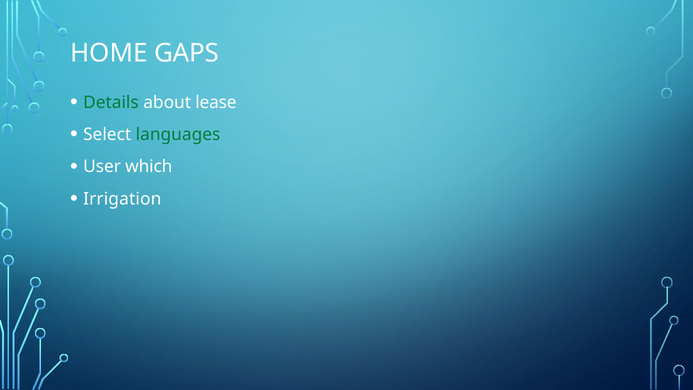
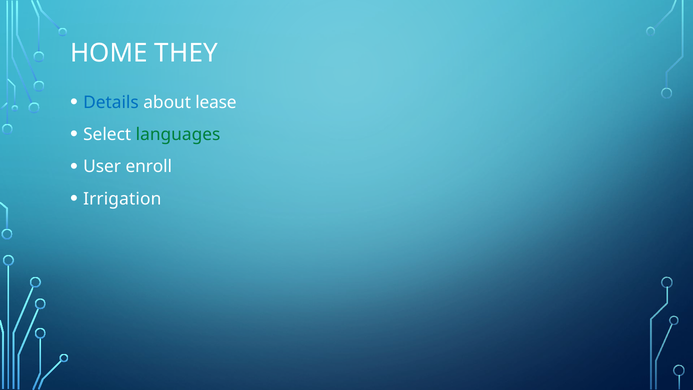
GAPS: GAPS -> THEY
Details colour: green -> blue
which: which -> enroll
